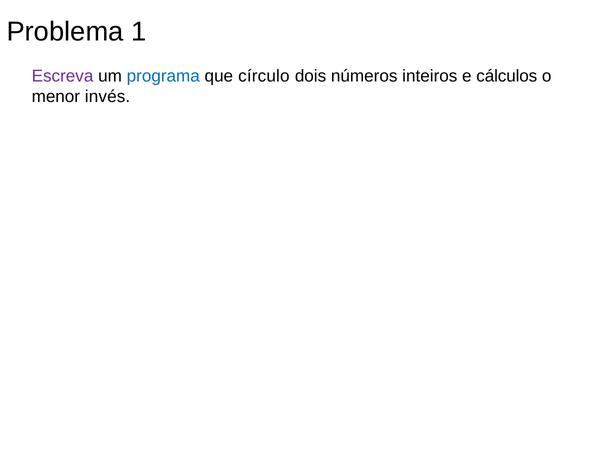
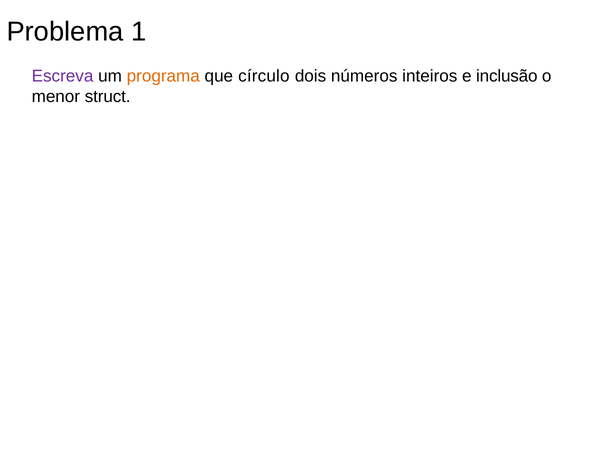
programa colour: blue -> orange
cálculos: cálculos -> inclusão
invés: invés -> struct
